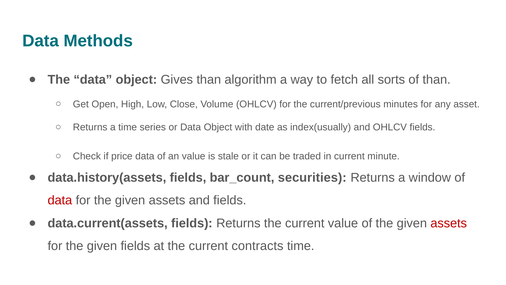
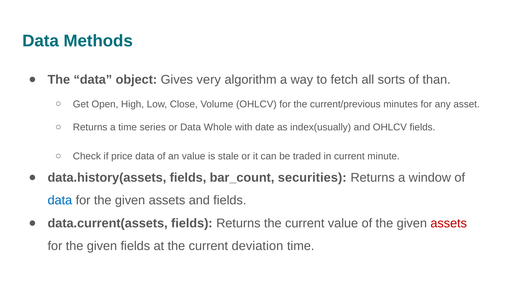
Gives than: than -> very
or Data Object: Object -> Whole
data at (60, 200) colour: red -> blue
contracts: contracts -> deviation
